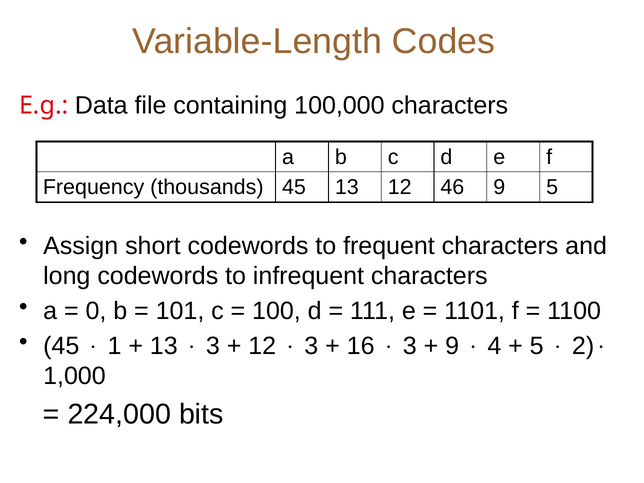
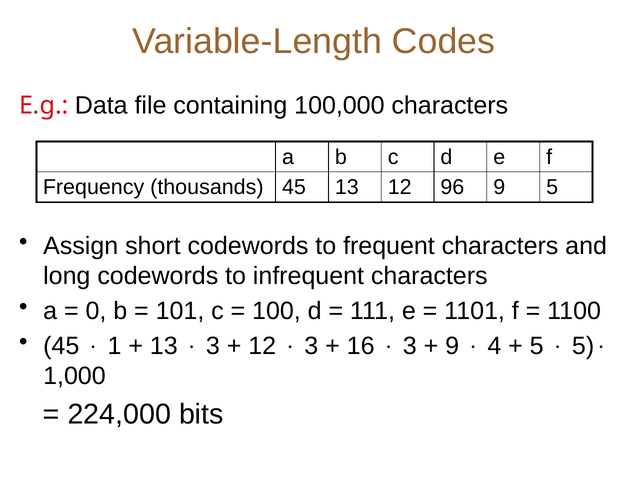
46: 46 -> 96
2 at (583, 346): 2 -> 5
